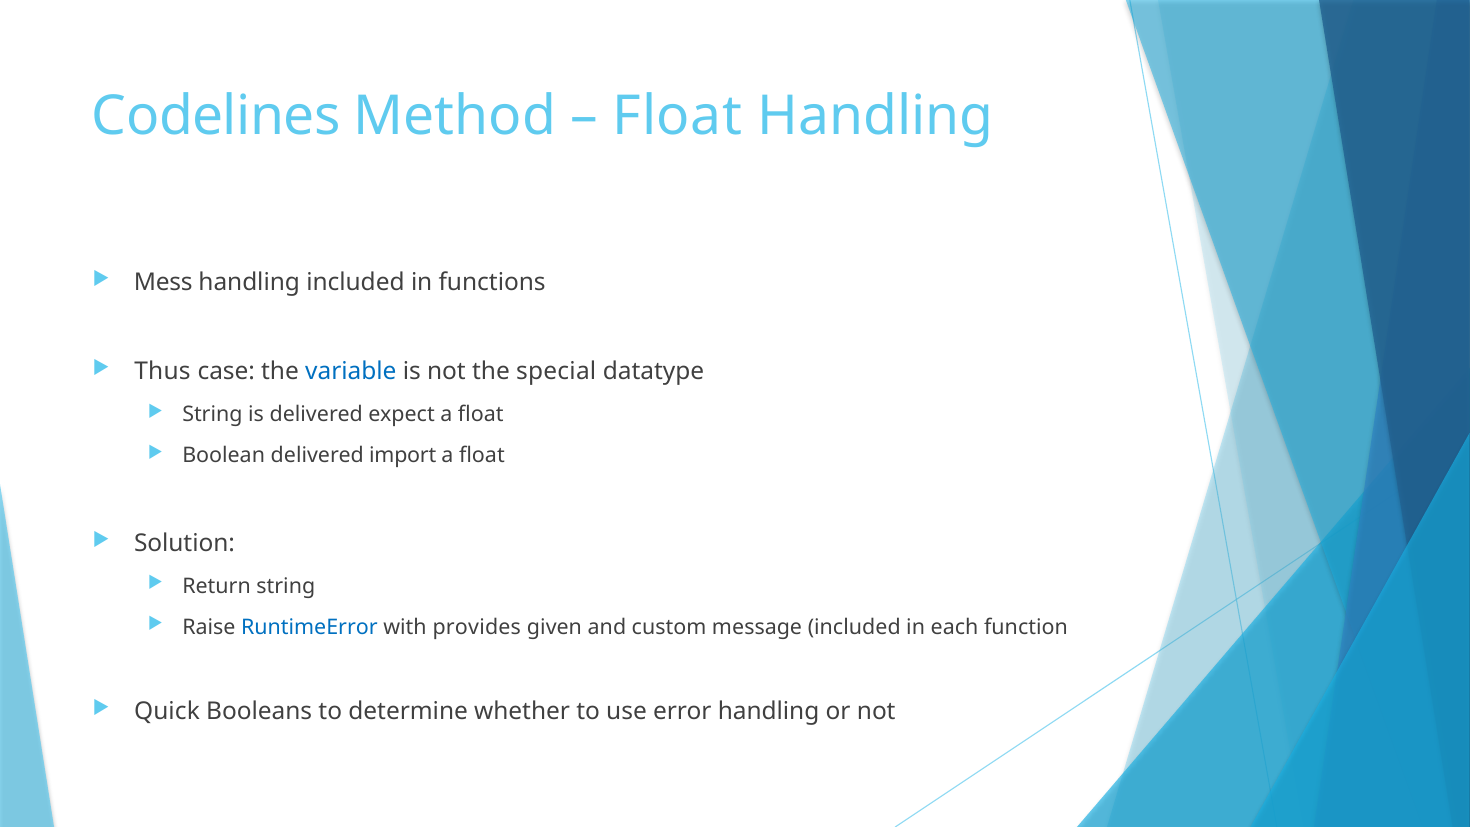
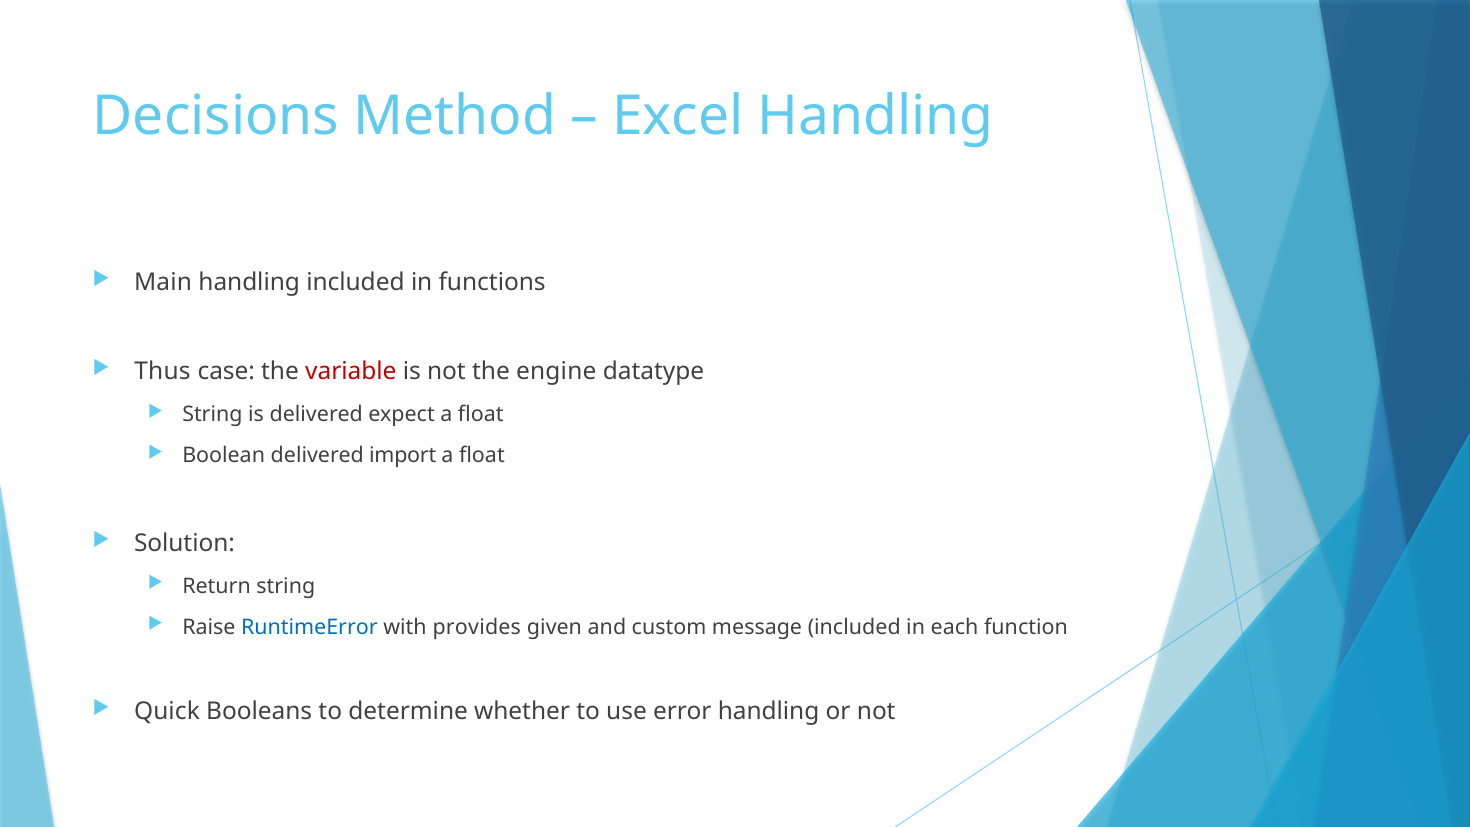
Codelines: Codelines -> Decisions
Float at (678, 116): Float -> Excel
Mess: Mess -> Main
variable colour: blue -> red
special: special -> engine
